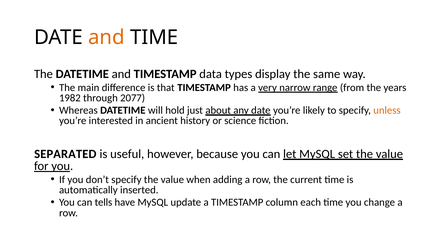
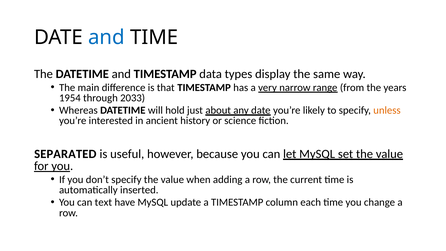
and at (106, 37) colour: orange -> blue
1982: 1982 -> 1954
2077: 2077 -> 2033
tells: tells -> text
